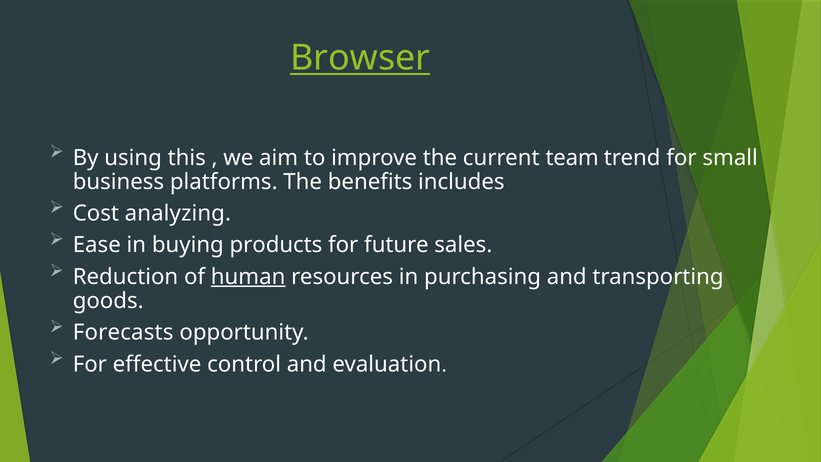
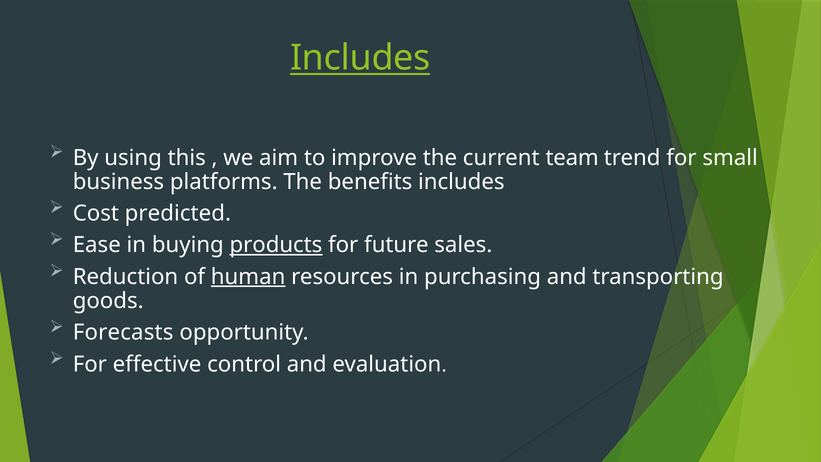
Browser at (360, 58): Browser -> Includes
analyzing: analyzing -> predicted
products underline: none -> present
